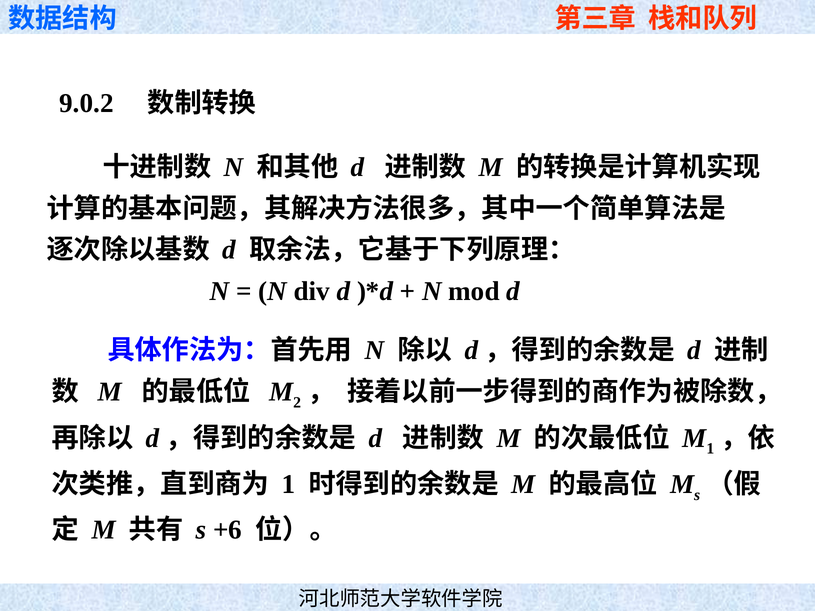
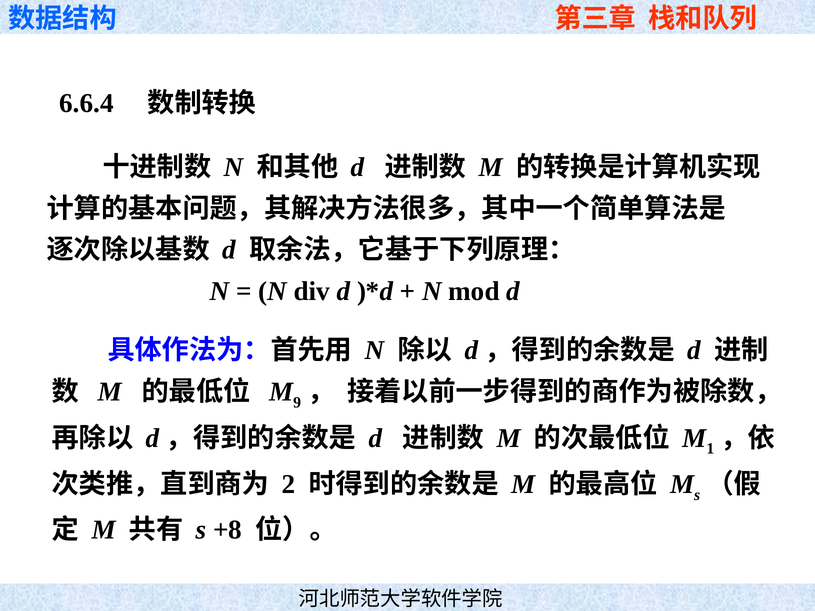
9.0.2: 9.0.2 -> 6.6.4
2: 2 -> 9
1 at (288, 484): 1 -> 2
+6: +6 -> +8
